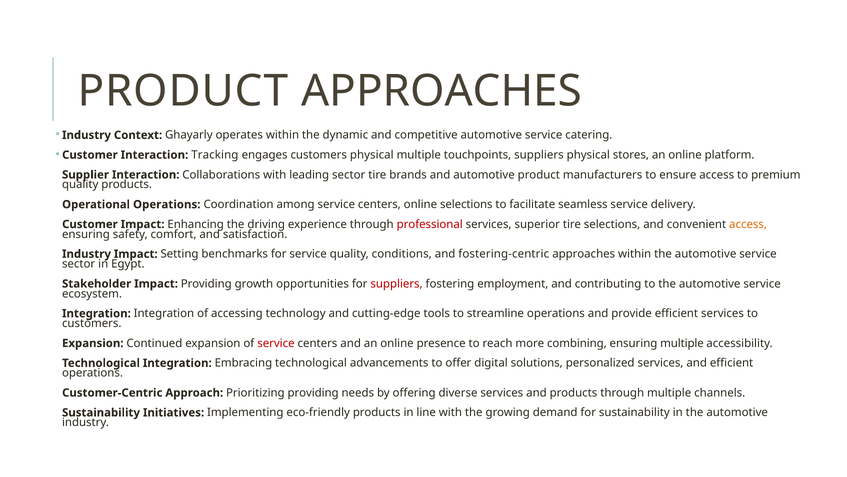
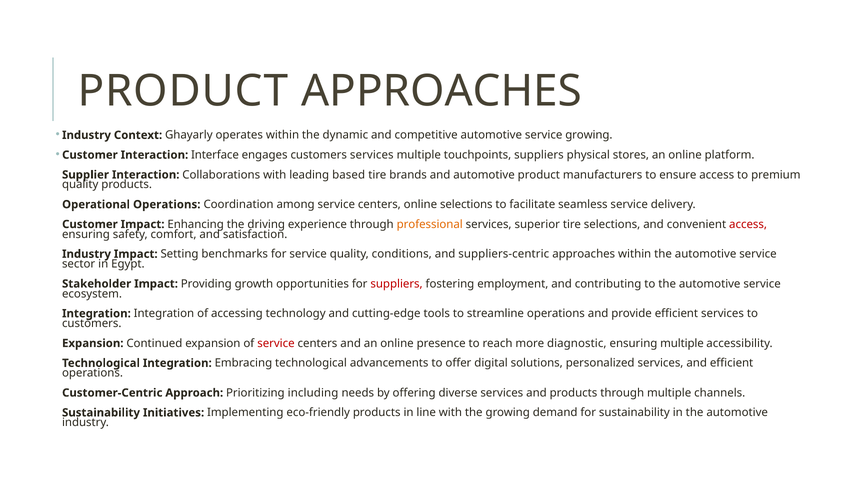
service catering: catering -> growing
Tracking: Tracking -> Interface
customers physical: physical -> services
leading sector: sector -> based
professional colour: red -> orange
access at (748, 224) colour: orange -> red
fostering-centric: fostering-centric -> suppliers-centric
combining: combining -> diagnostic
Prioritizing providing: providing -> including
